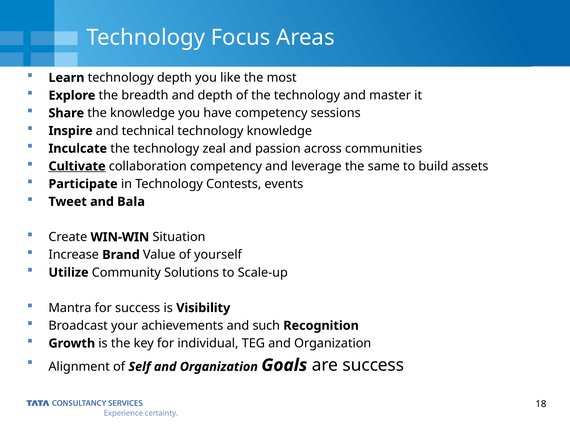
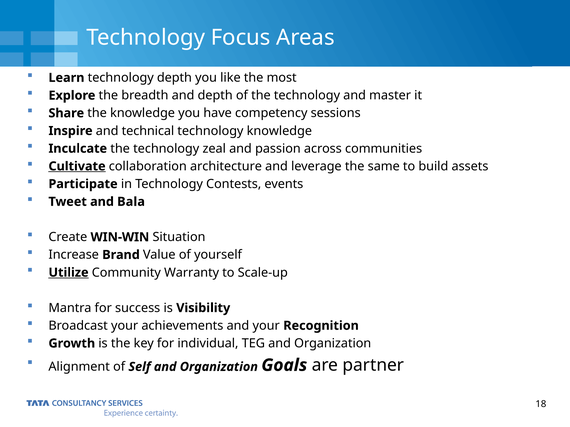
collaboration competency: competency -> architecture
Utilize underline: none -> present
Solutions: Solutions -> Warranty
and such: such -> your
are success: success -> partner
